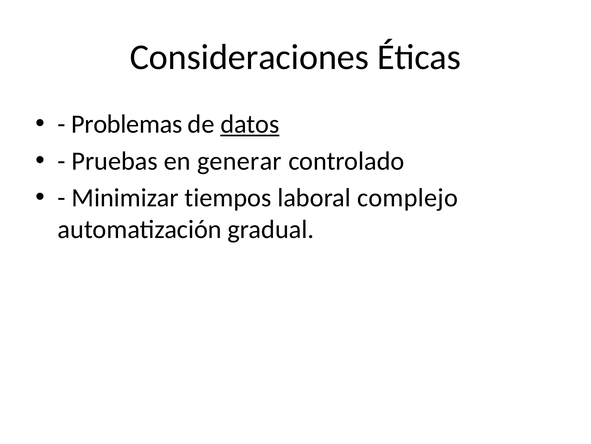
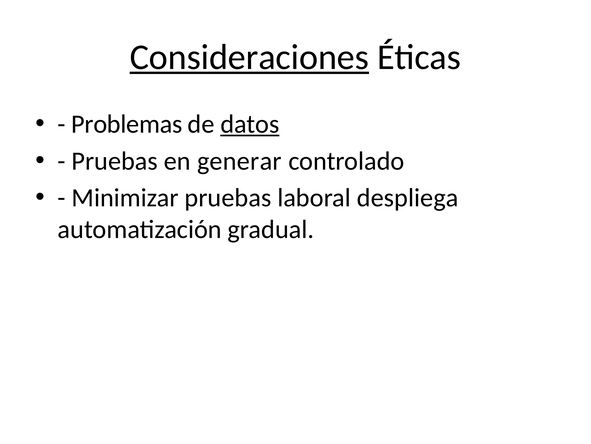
Consideraciones underline: none -> present
Minimizar tiempos: tiempos -> pruebas
complejo: complejo -> despliega
